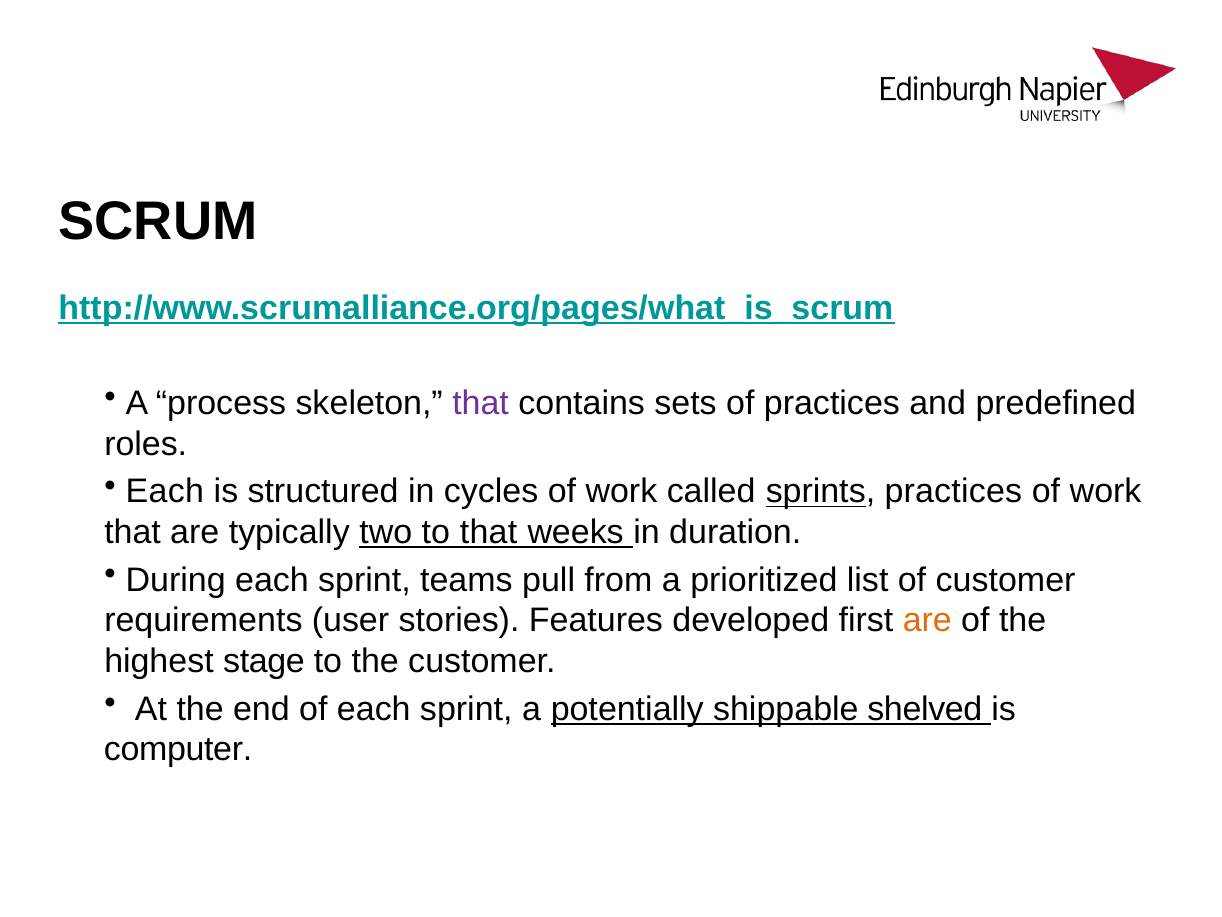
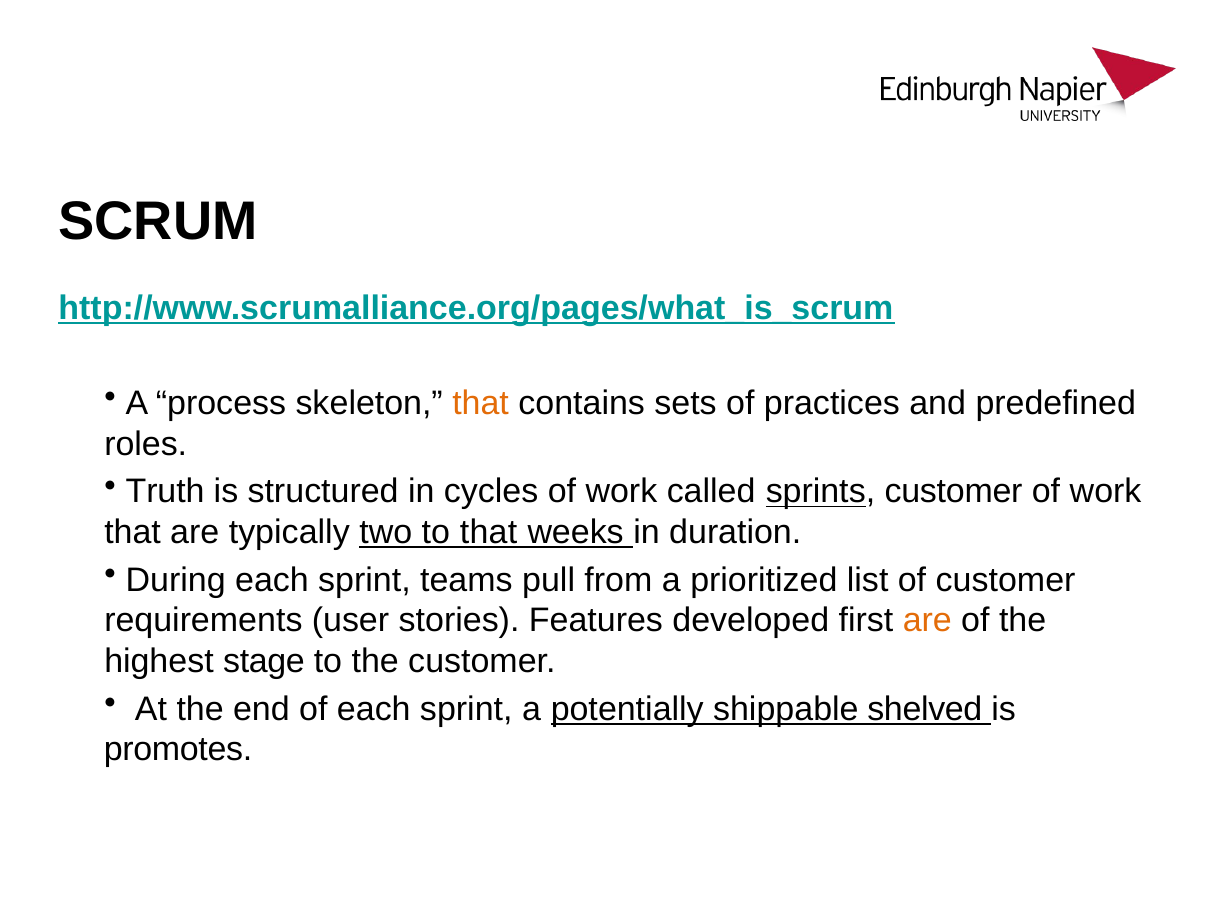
that at (481, 403) colour: purple -> orange
Each at (165, 491): Each -> Truth
sprints practices: practices -> customer
computer: computer -> promotes
